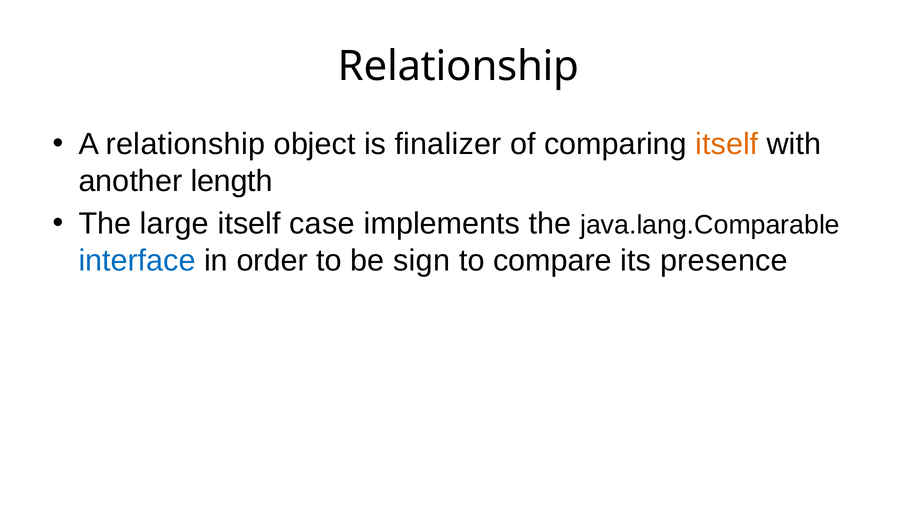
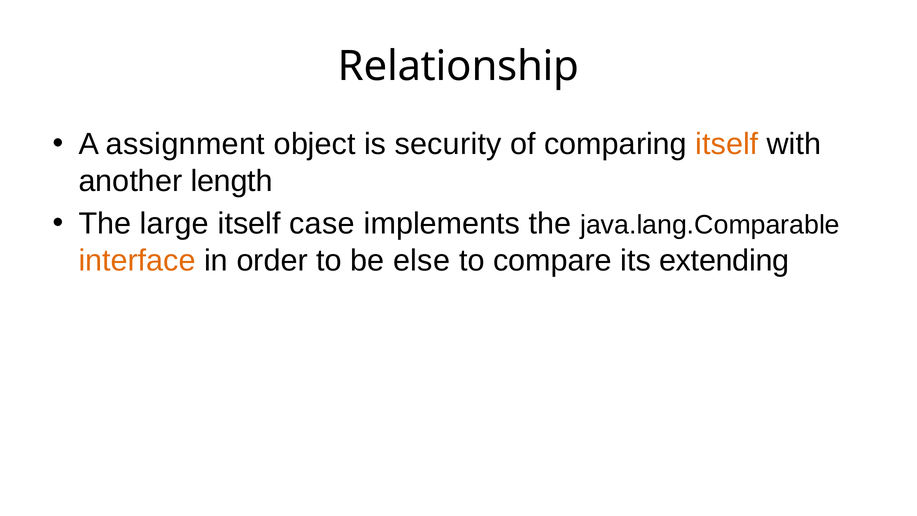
A relationship: relationship -> assignment
finalizer: finalizer -> security
interface colour: blue -> orange
sign: sign -> else
presence: presence -> extending
